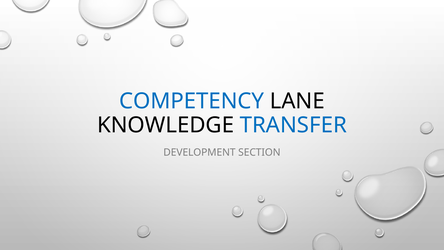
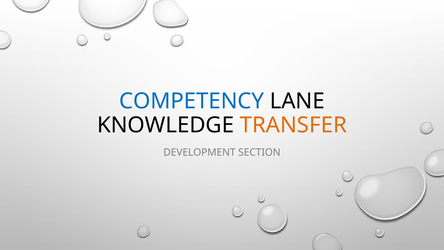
TRANSFER colour: blue -> orange
